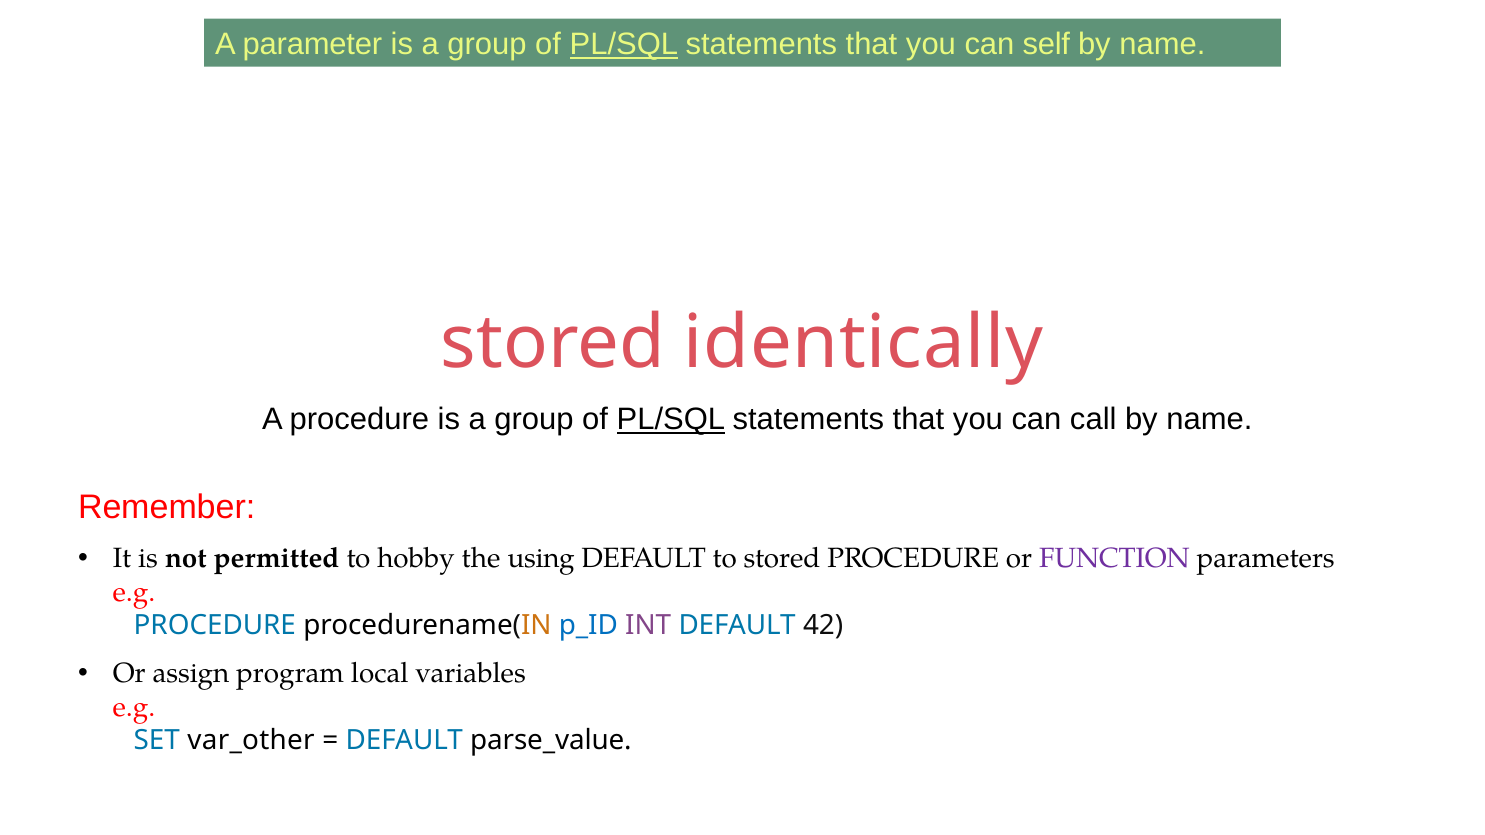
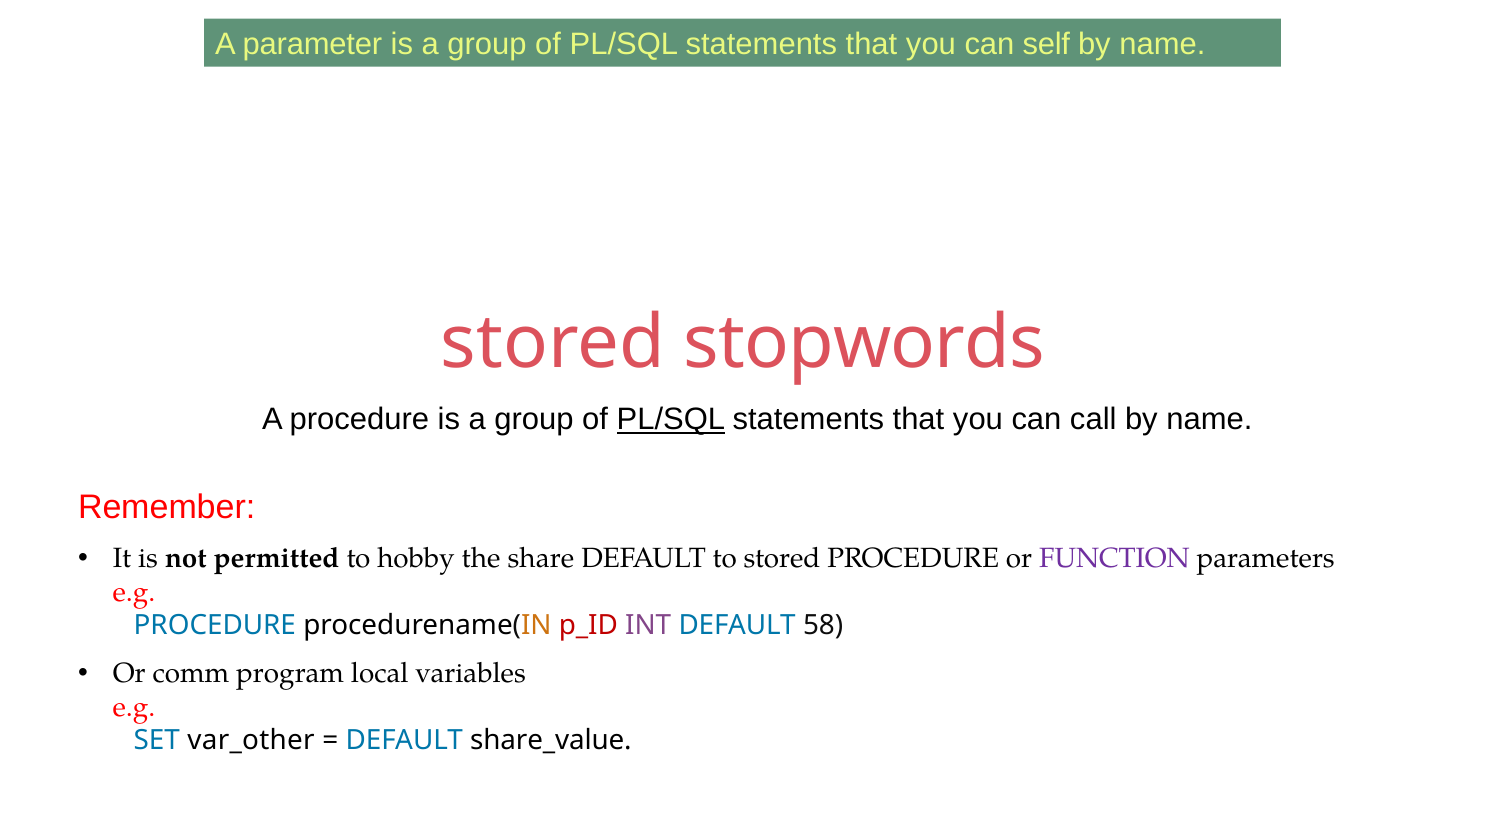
PL/SQL at (624, 45) underline: present -> none
identically: identically -> stopwords
using: using -> share
p_ID colour: blue -> red
42: 42 -> 58
assign: assign -> comm
parse_value: parse_value -> share_value
